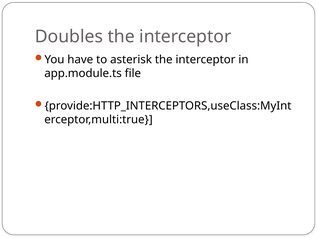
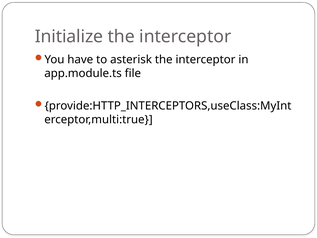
Doubles: Doubles -> Initialize
